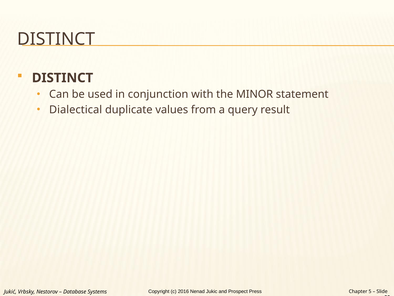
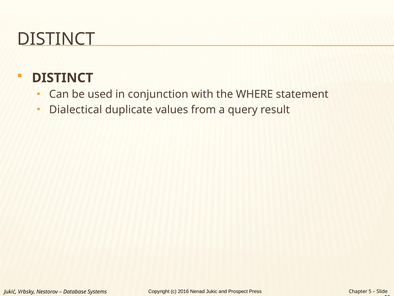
MINOR: MINOR -> WHERE
